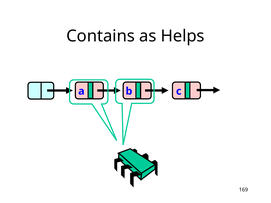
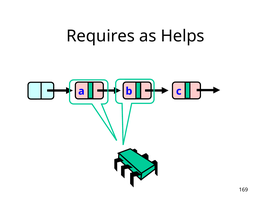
Contains: Contains -> Requires
